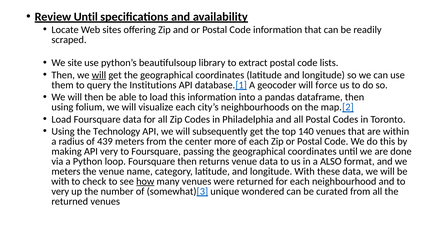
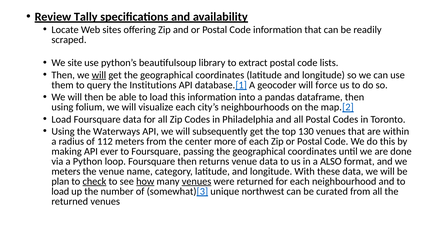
Review Until: Until -> Tally
Technology: Technology -> Waterways
140: 140 -> 130
439: 439 -> 112
API very: very -> ever
with at (60, 181): with -> plan
check underline: none -> present
venues at (197, 181) underline: none -> present
very at (60, 191): very -> load
wondered: wondered -> northwest
